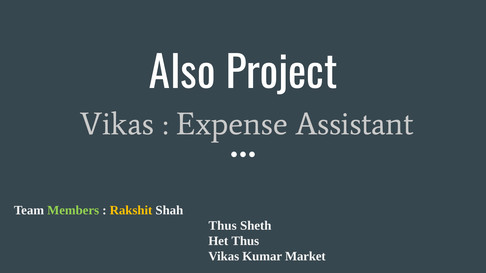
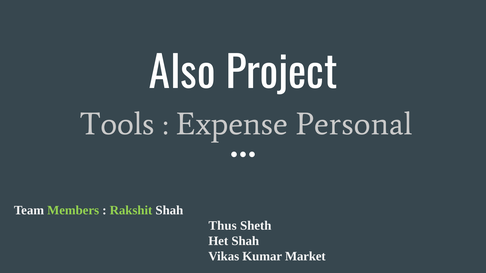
Vikas at (117, 124): Vikas -> Tools
Assistant: Assistant -> Personal
Rakshit colour: yellow -> light green
Het Thus: Thus -> Shah
